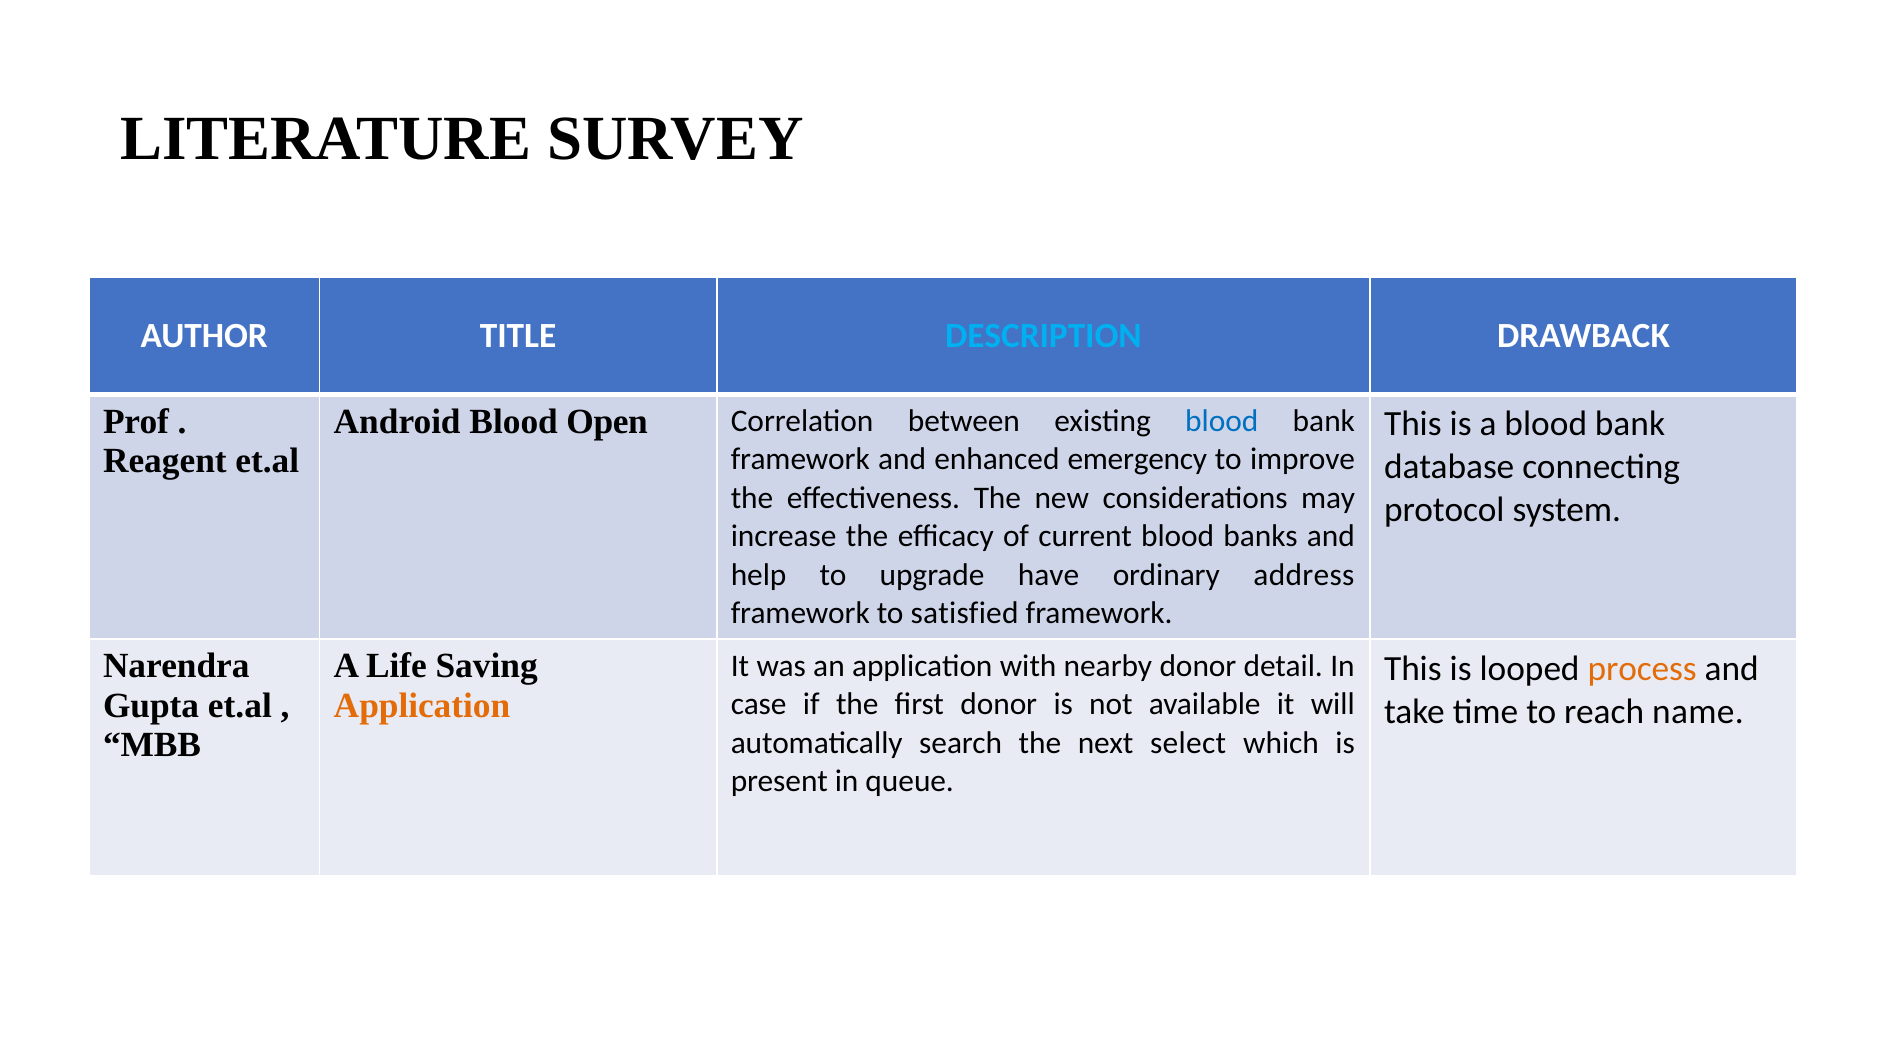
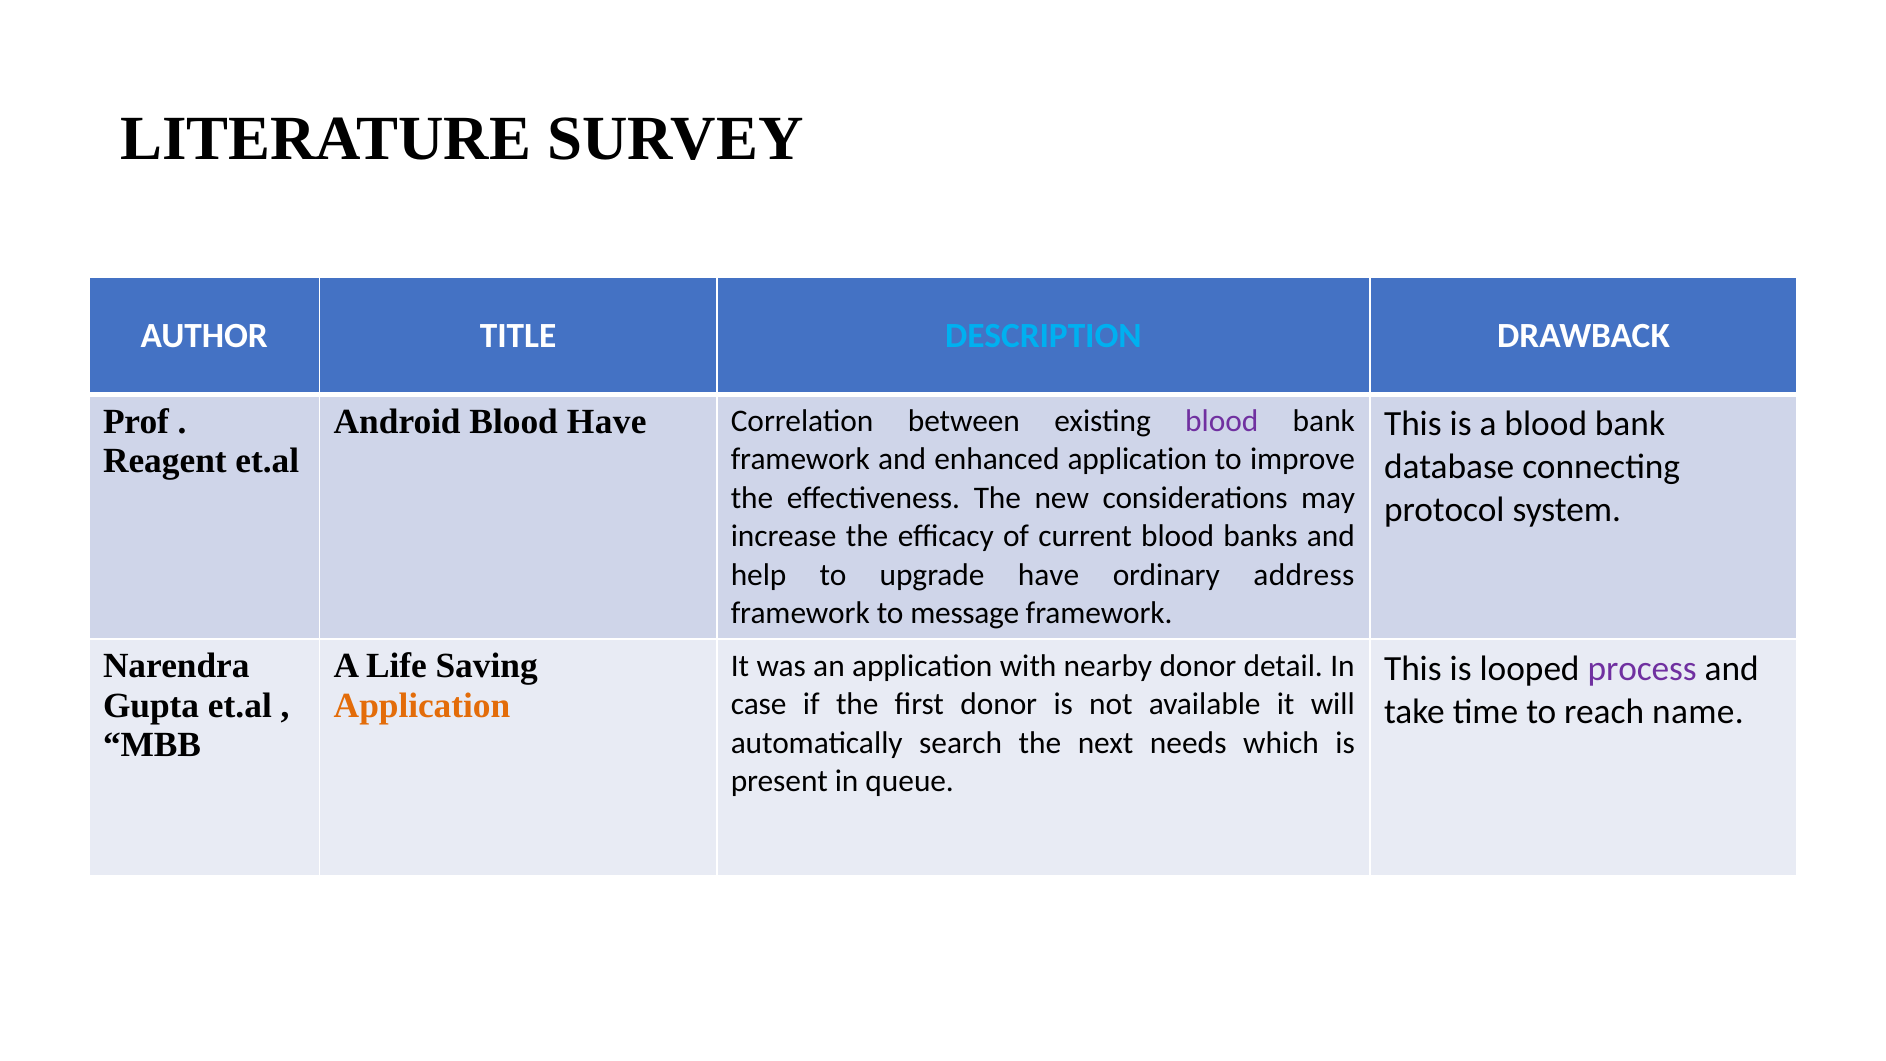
Blood Open: Open -> Have
blood at (1222, 421) colour: blue -> purple
enhanced emergency: emergency -> application
satisfied: satisfied -> message
process colour: orange -> purple
select: select -> needs
